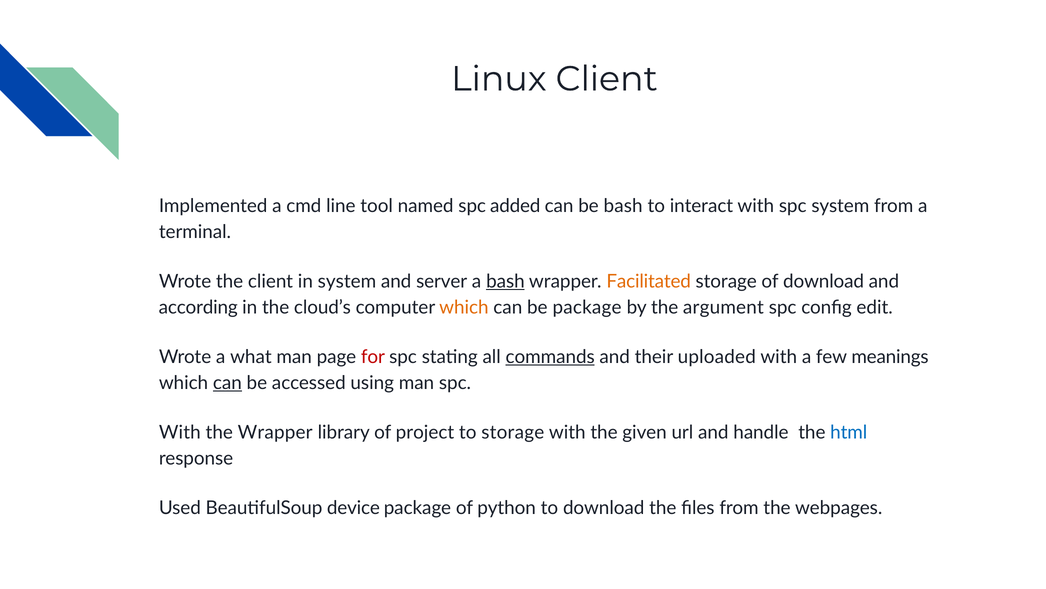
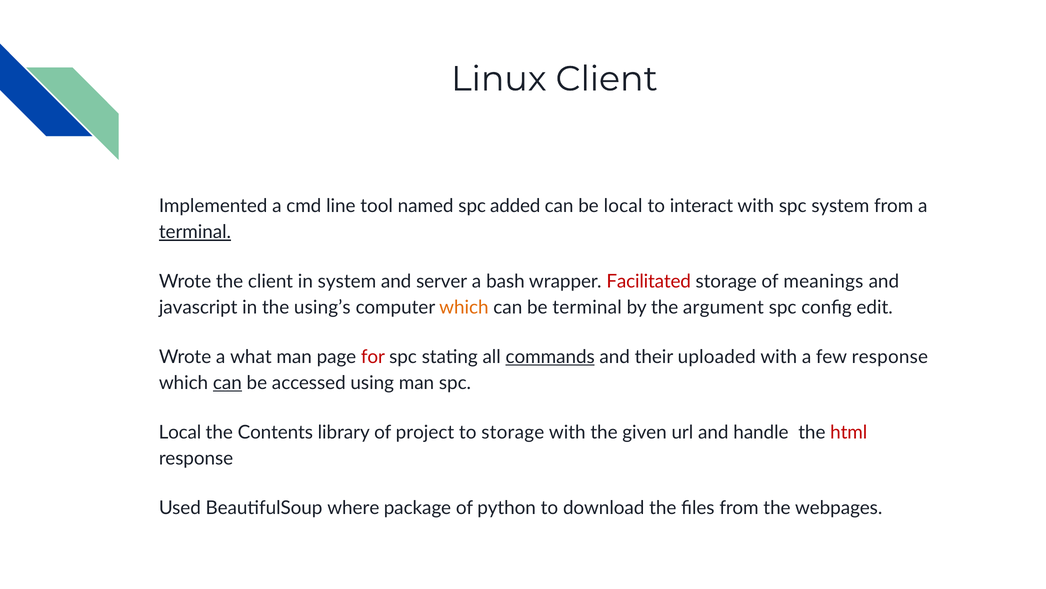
be bash: bash -> local
terminal at (195, 232) underline: none -> present
bash at (505, 281) underline: present -> none
Facilitated colour: orange -> red
of download: download -> meanings
according: according -> javascript
cloud’s: cloud’s -> using’s
be package: package -> terminal
few meanings: meanings -> response
With at (180, 432): With -> Local
the Wrapper: Wrapper -> Contents
html colour: blue -> red
device: device -> where
